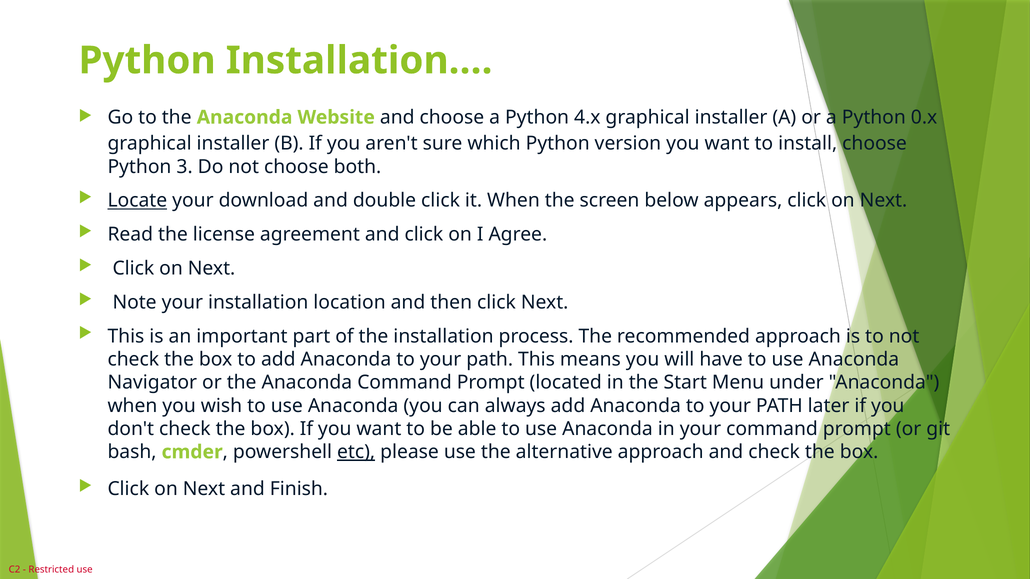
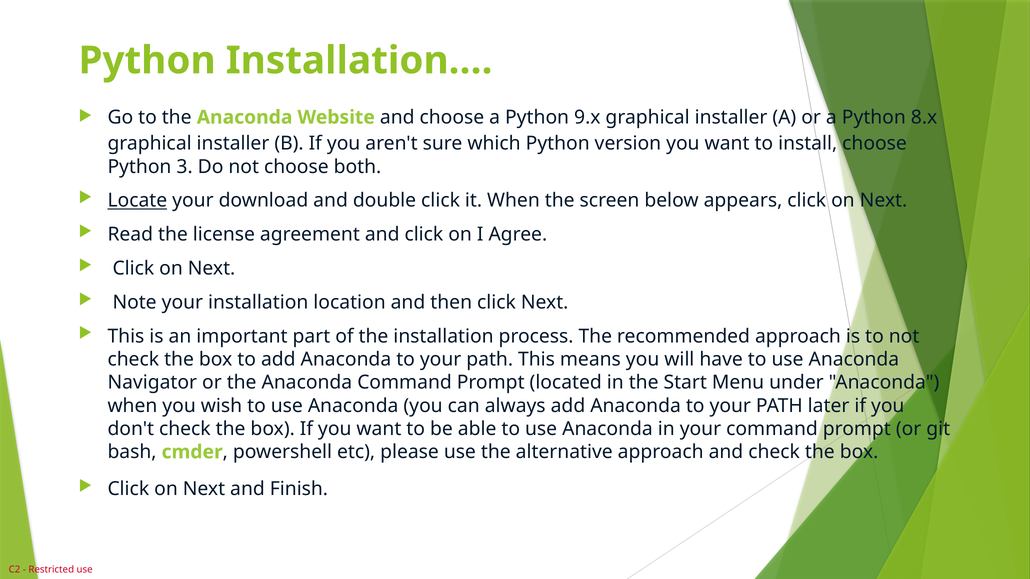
4.x: 4.x -> 9.x
0.x: 0.x -> 8.x
etc underline: present -> none
